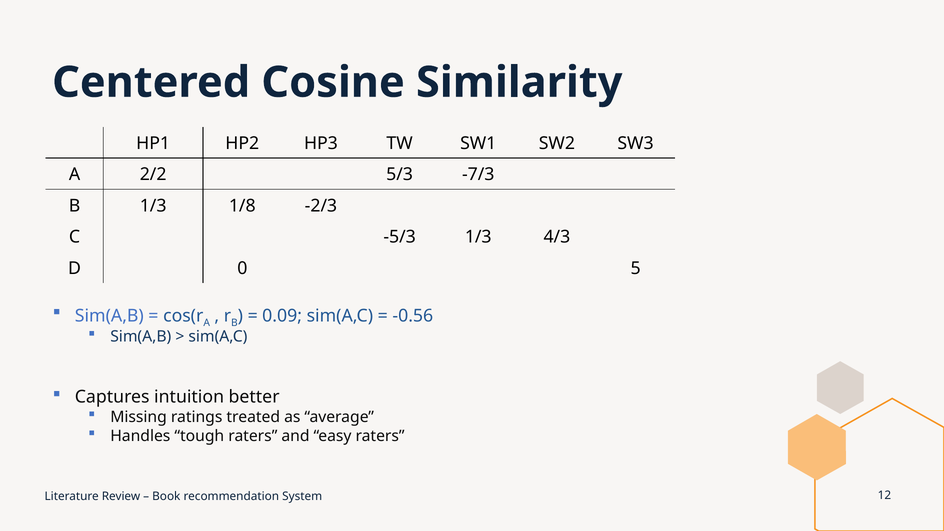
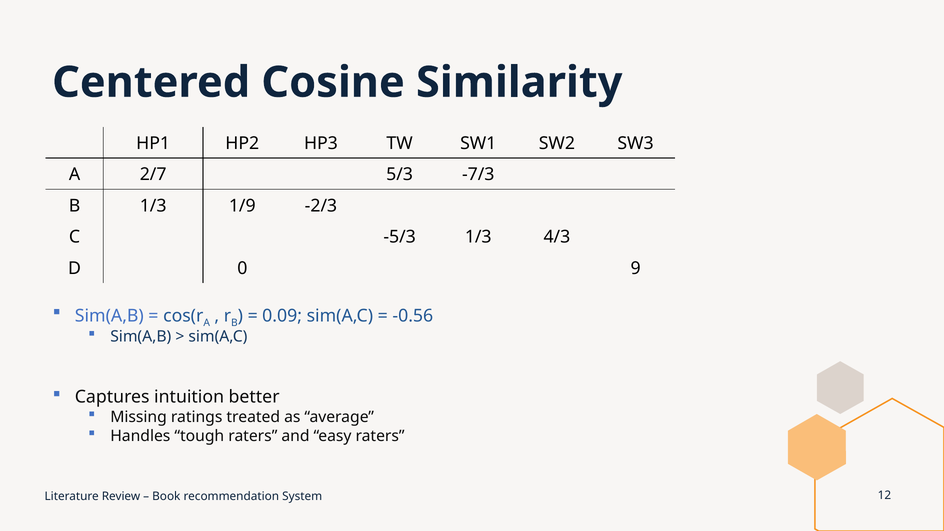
2/2: 2/2 -> 2/7
1/8: 1/8 -> 1/9
5: 5 -> 9
